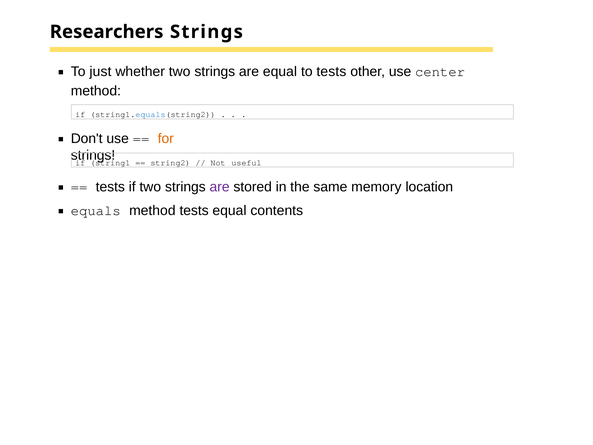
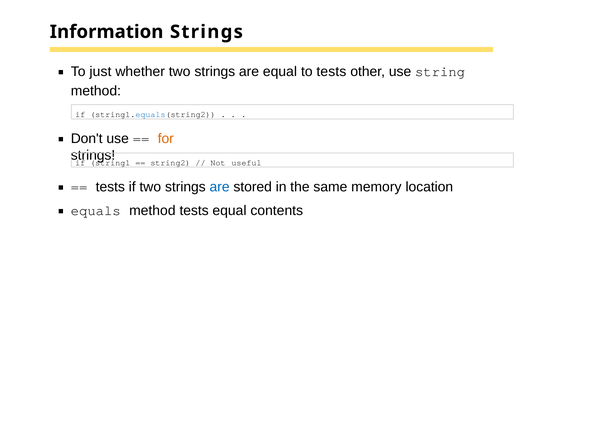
Researchers: Researchers -> Information
center: center -> string
are at (220, 187) colour: purple -> blue
